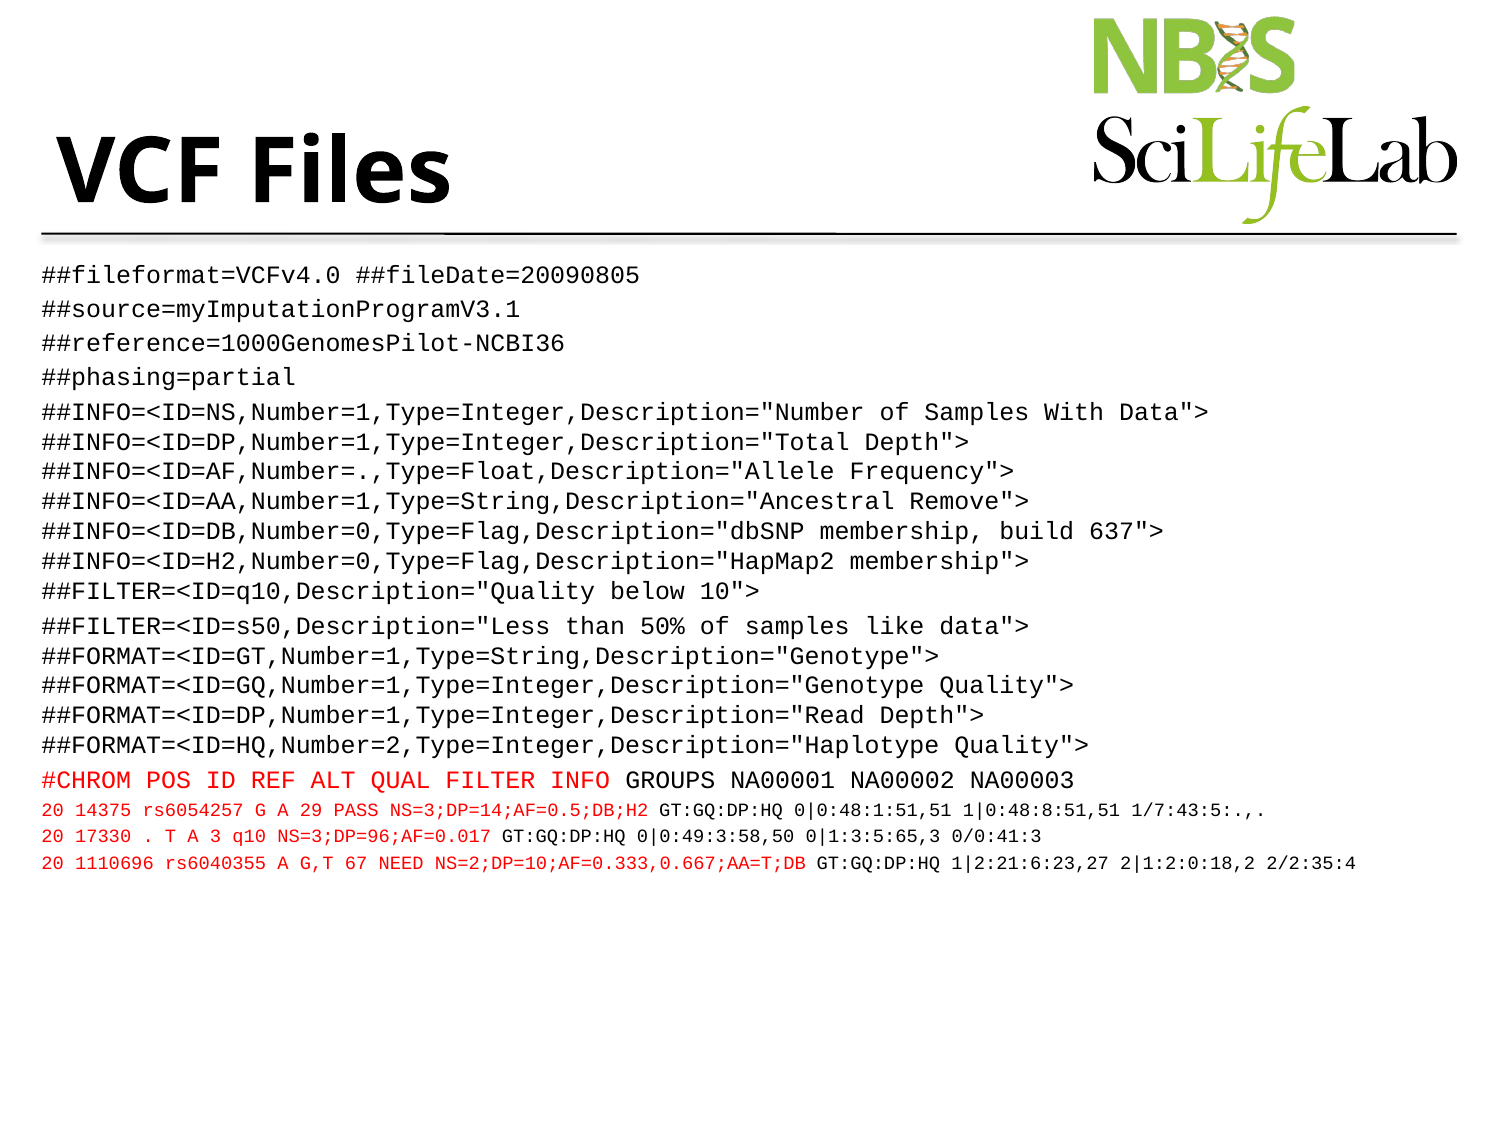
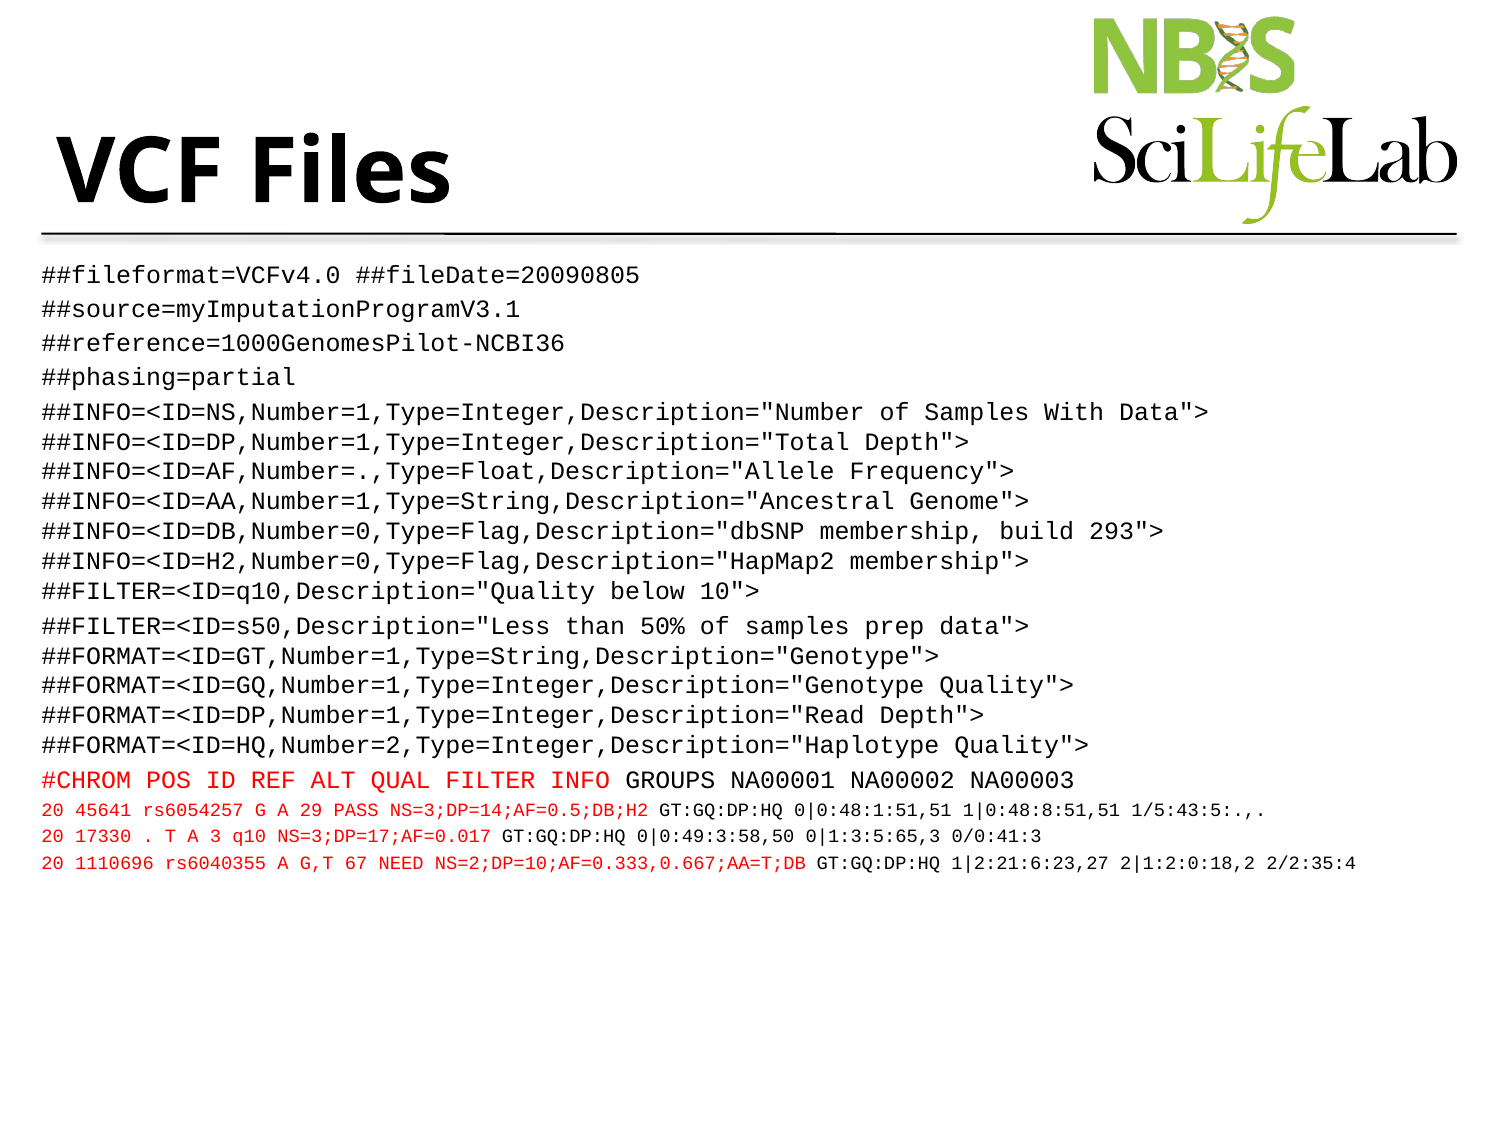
Remove">: Remove"> -> Genome">
637">: 637"> -> 293">
like: like -> prep
14375: 14375 -> 45641
1/7:43:5: 1/7:43:5 -> 1/5:43:5
NS=3;DP=96;AF=0.017: NS=3;DP=96;AF=0.017 -> NS=3;DP=17;AF=0.017
